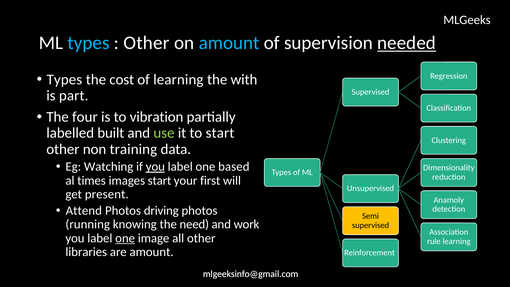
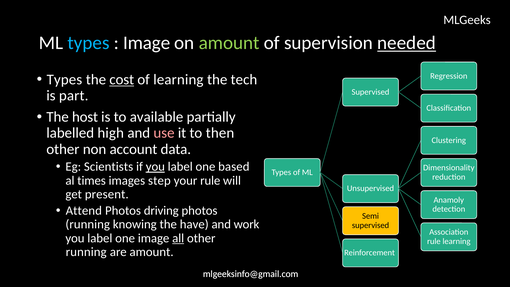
Other at (147, 43): Other -> Image
amount at (229, 43) colour: light blue -> light green
cost underline: none -> present
with: with -> tech
four: four -> host
vibration: vibration -> available
built: built -> high
use colour: light green -> pink
to start: start -> then
training: training -> account
Watching: Watching -> Scientists
images start: start -> step
your first: first -> rule
need: need -> have
one at (125, 238) underline: present -> none
all underline: none -> present
libraries at (86, 252): libraries -> running
